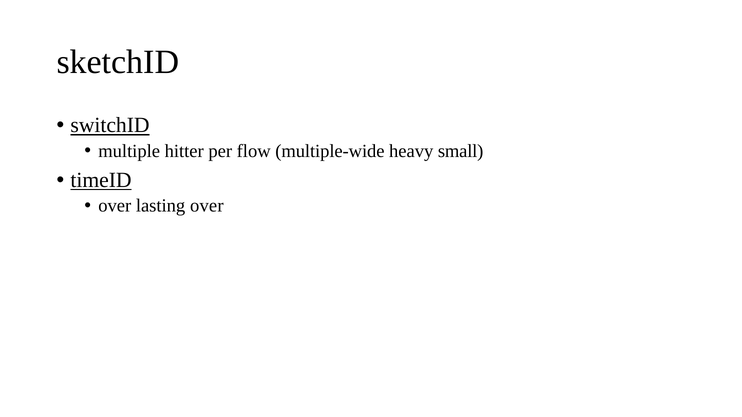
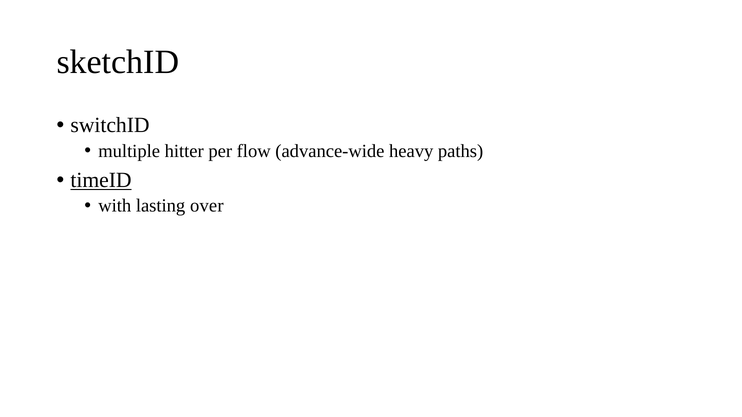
switchID underline: present -> none
multiple-wide: multiple-wide -> advance-wide
small: small -> paths
over at (115, 206): over -> with
